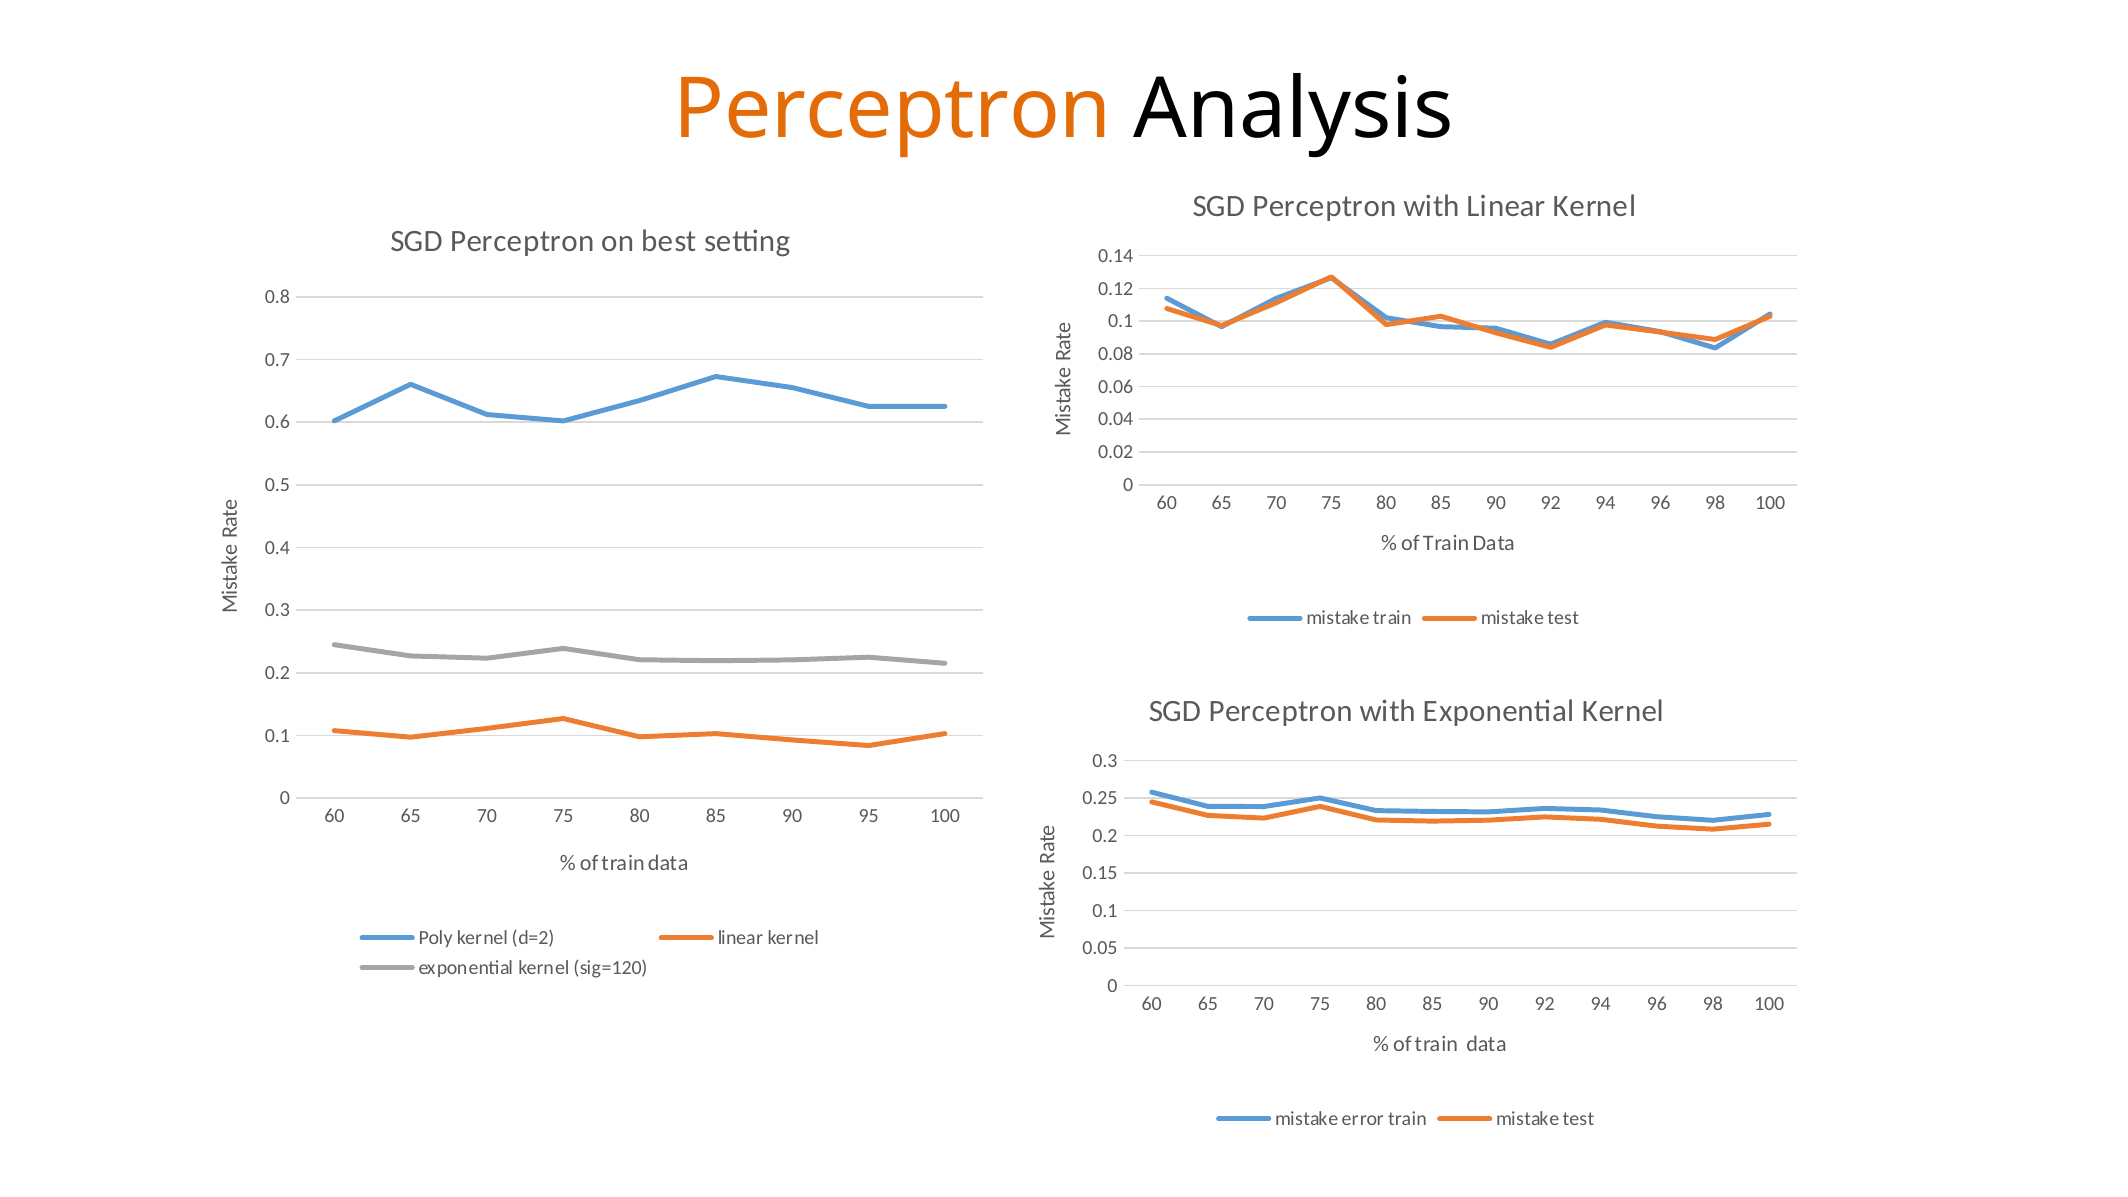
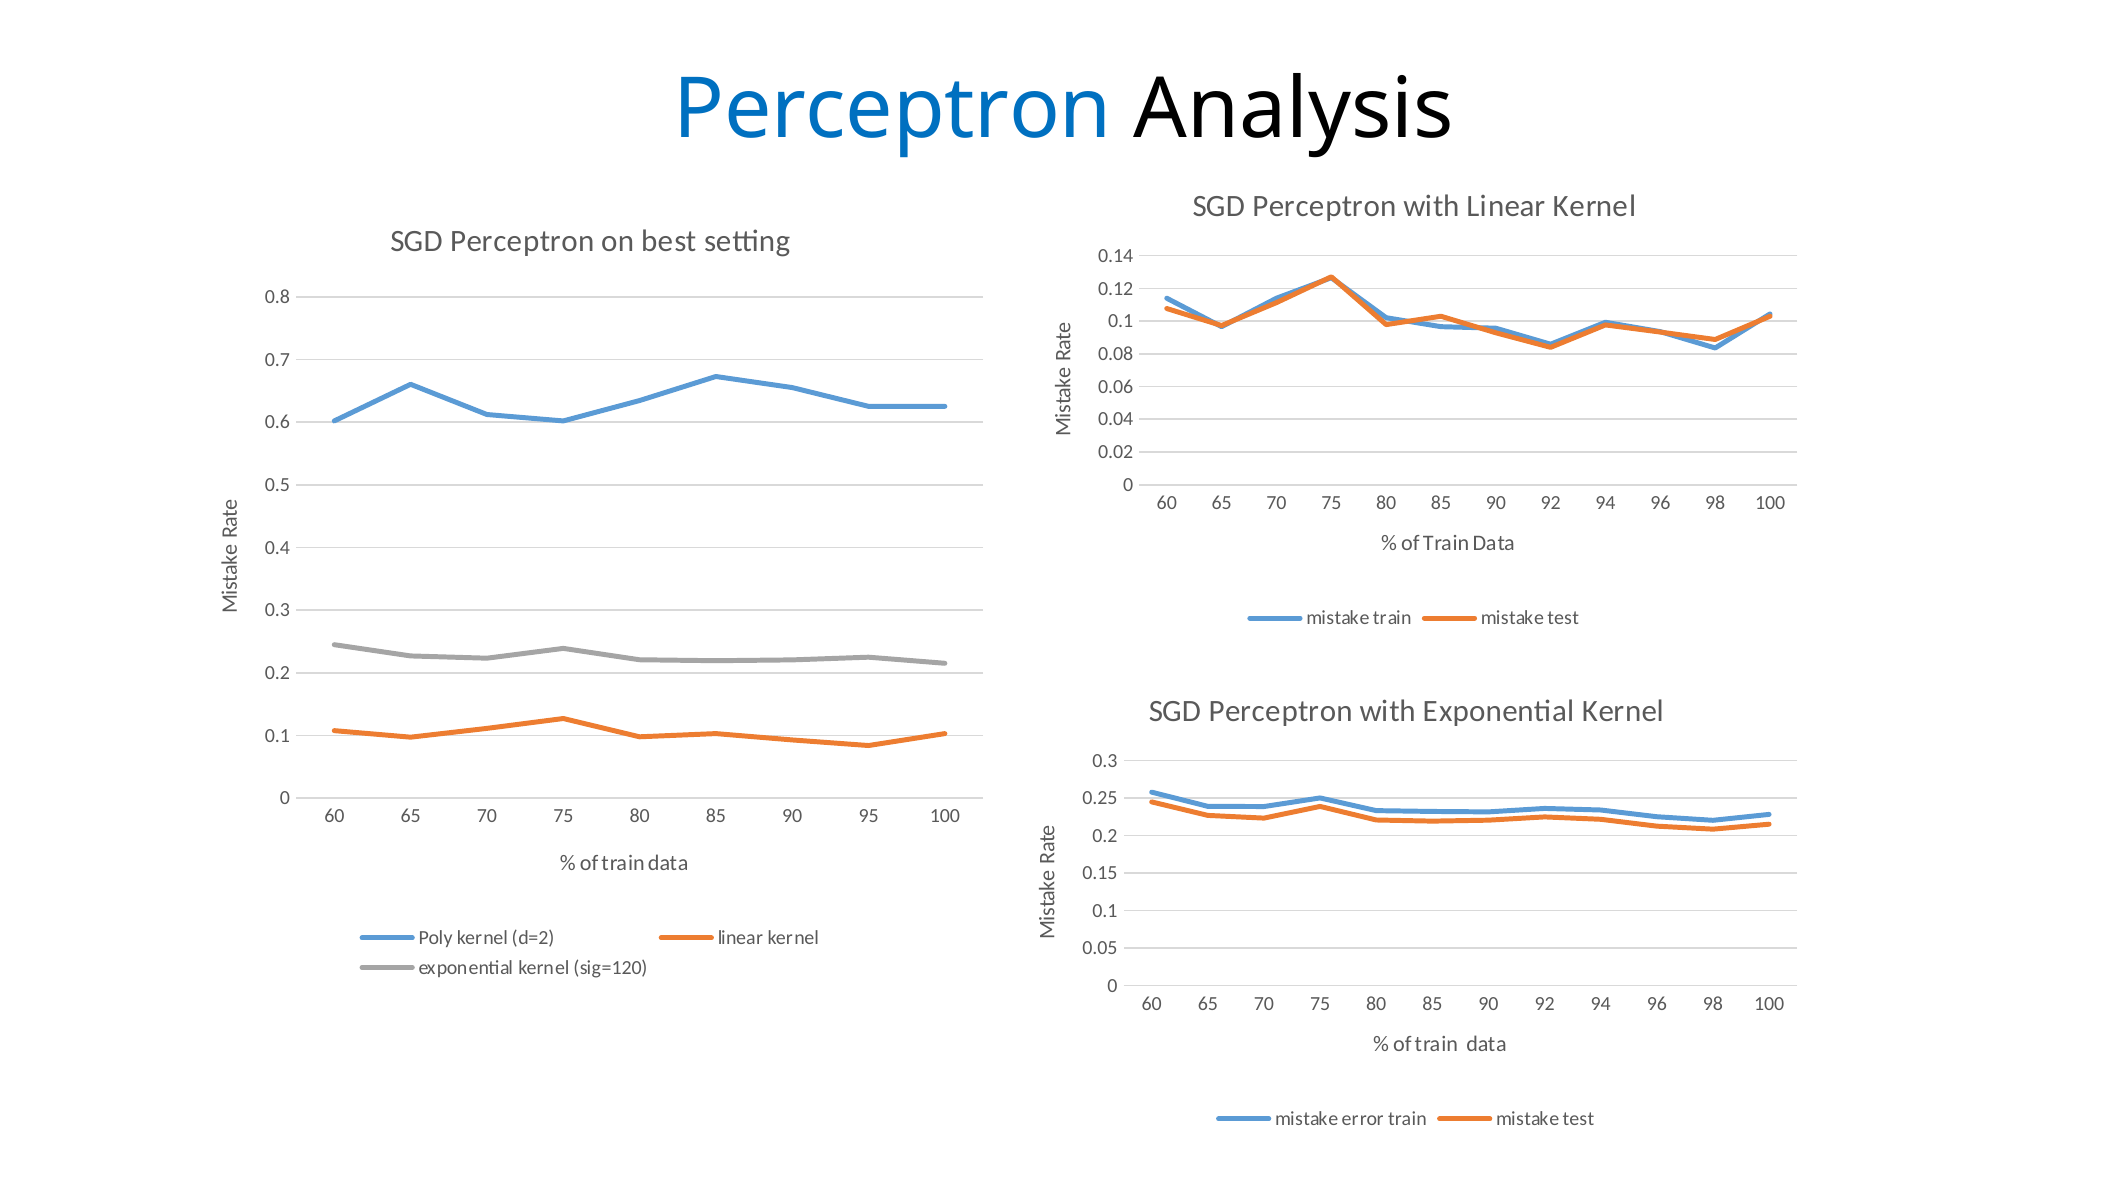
Perceptron at (893, 109) colour: orange -> blue
